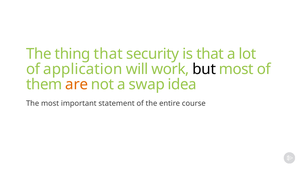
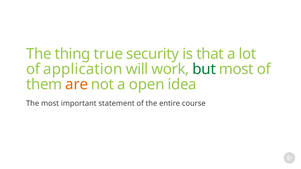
thing that: that -> true
but colour: black -> green
swap: swap -> open
